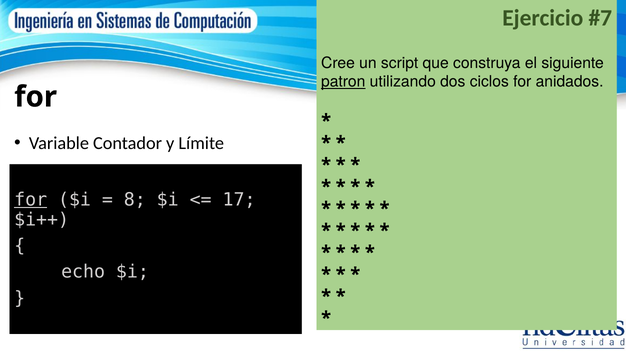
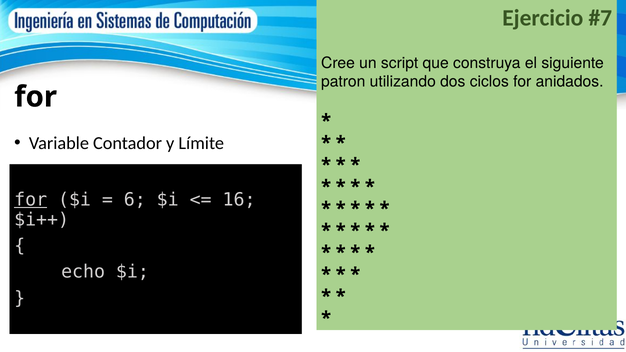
patron underline: present -> none
8: 8 -> 6
17: 17 -> 16
